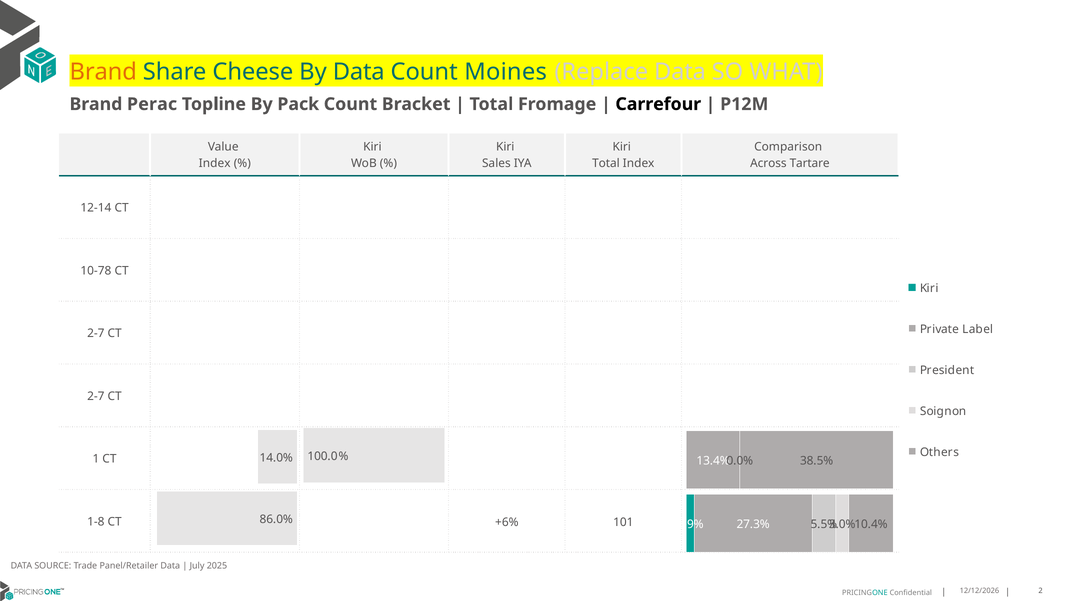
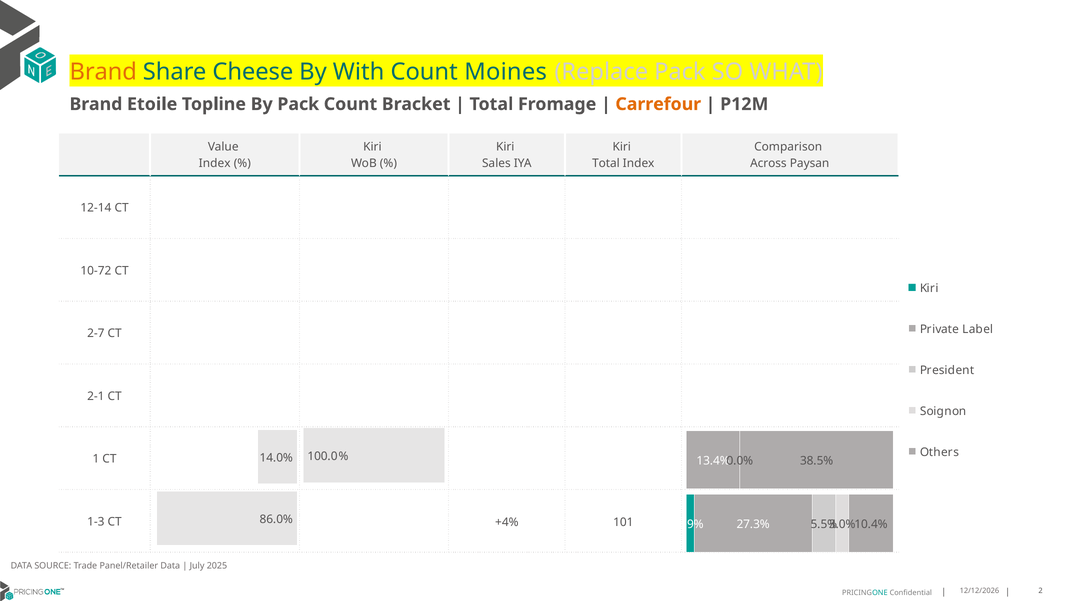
By Data: Data -> With
Replace Data: Data -> Pack
Perac: Perac -> Etoile
Carrefour colour: black -> orange
Tartare: Tartare -> Paysan
10-78: 10-78 -> 10-72
2-7 at (96, 396): 2-7 -> 2-1
1-8: 1-8 -> 1-3
+6%: +6% -> +4%
